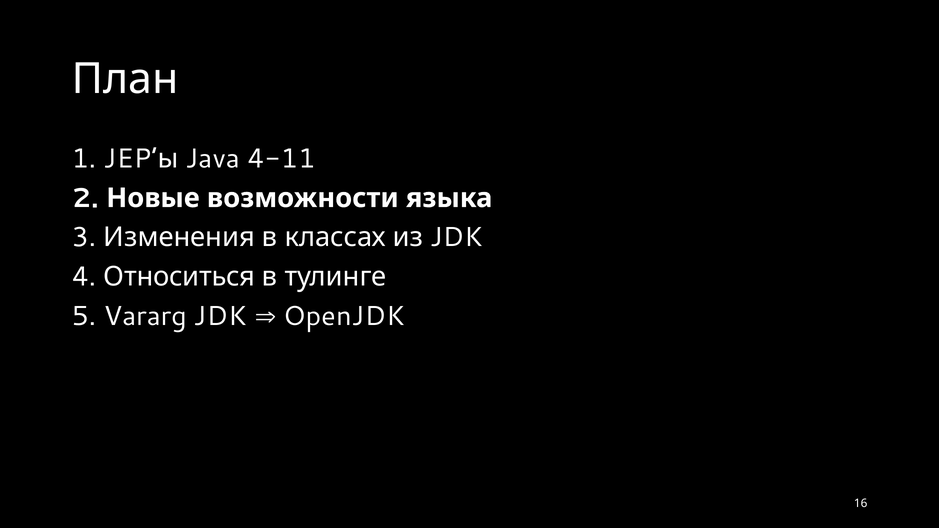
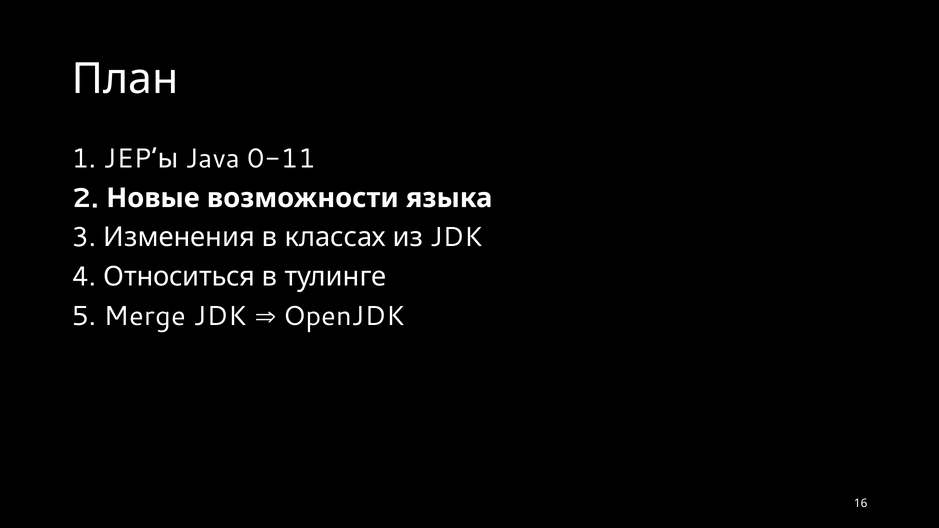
4-11: 4-11 -> 0-11
Vararg: Vararg -> Merge
